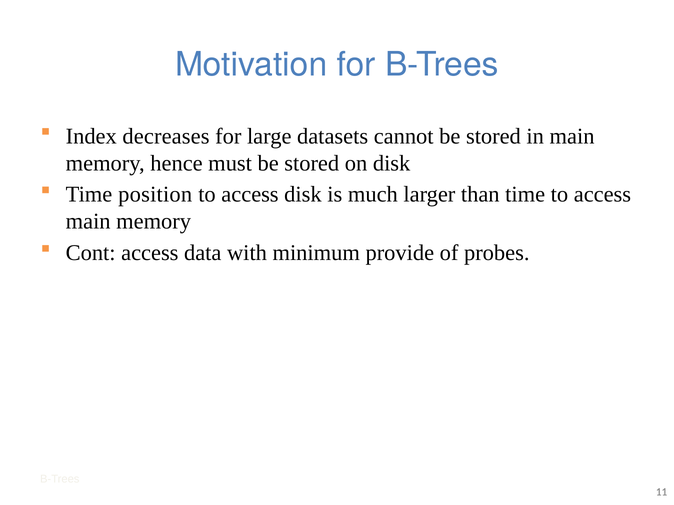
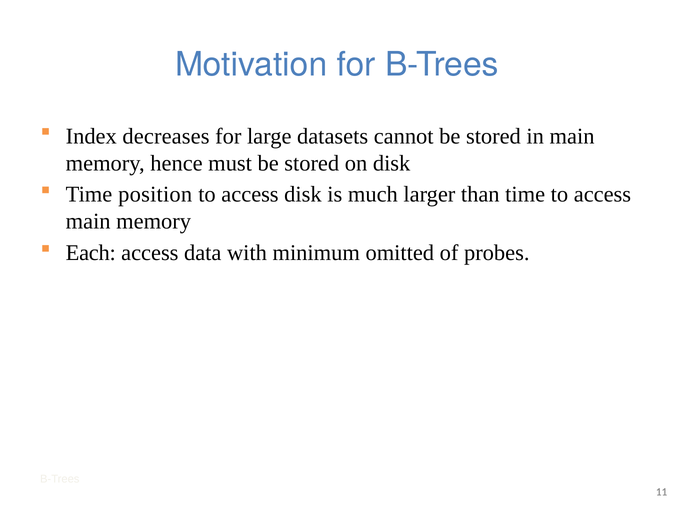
Cont: Cont -> Each
provide: provide -> omitted
